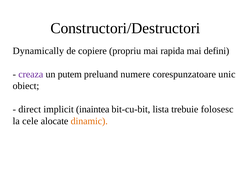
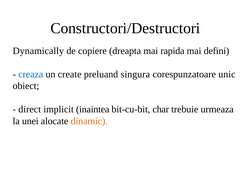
propriu: propriu -> dreapta
creaza colour: purple -> blue
putem: putem -> create
numere: numere -> singura
lista: lista -> char
folosesc: folosesc -> urmeaza
cele: cele -> unei
